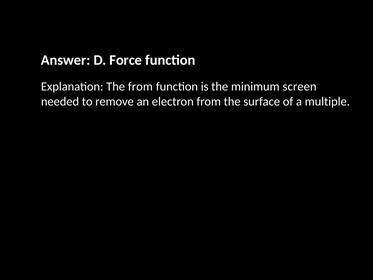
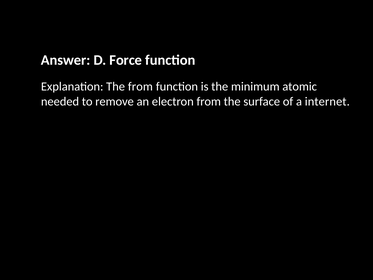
screen: screen -> atomic
multiple: multiple -> internet
